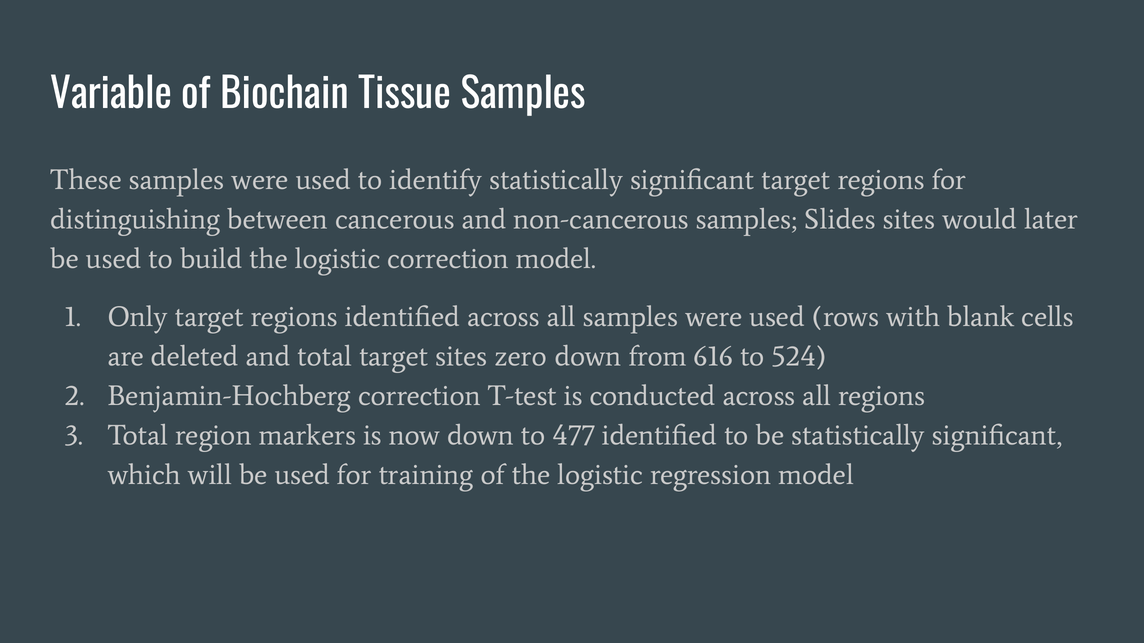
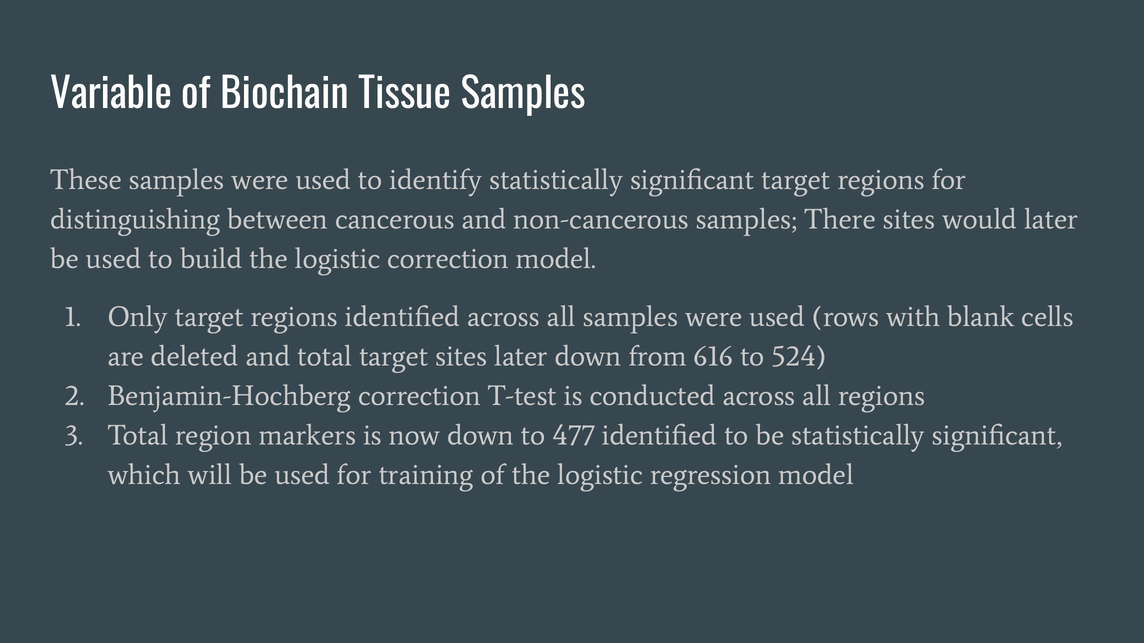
Slides: Slides -> There
sites zero: zero -> later
